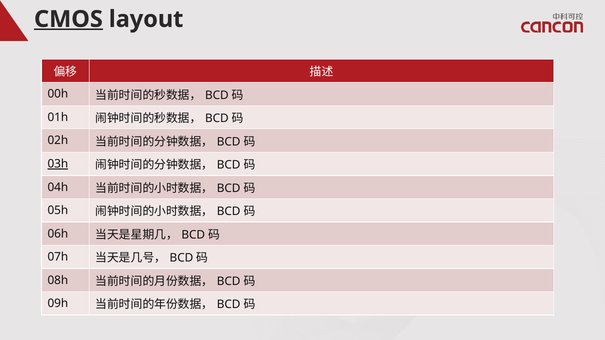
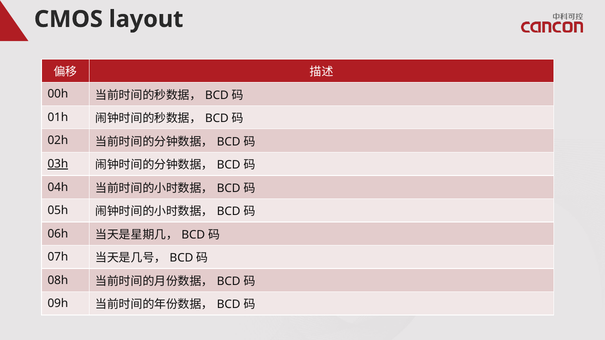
CMOS underline: present -> none
